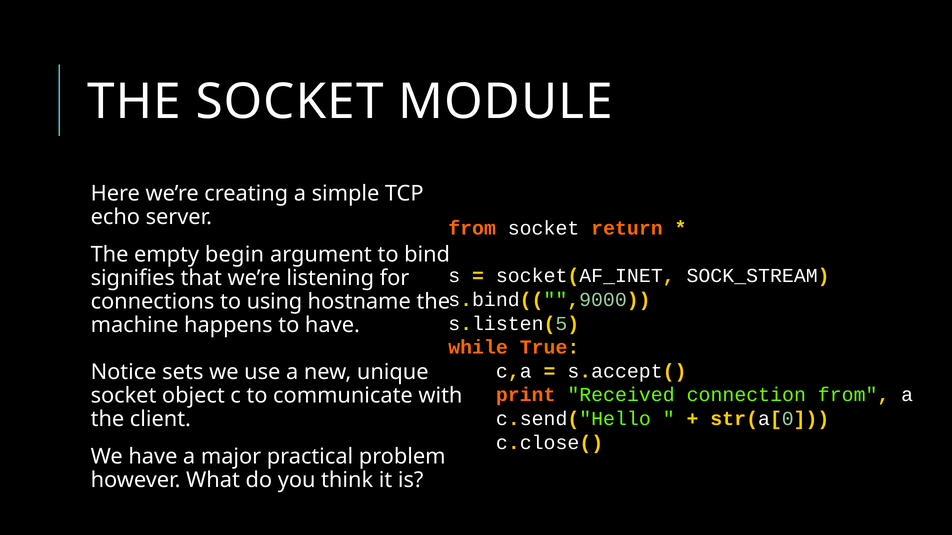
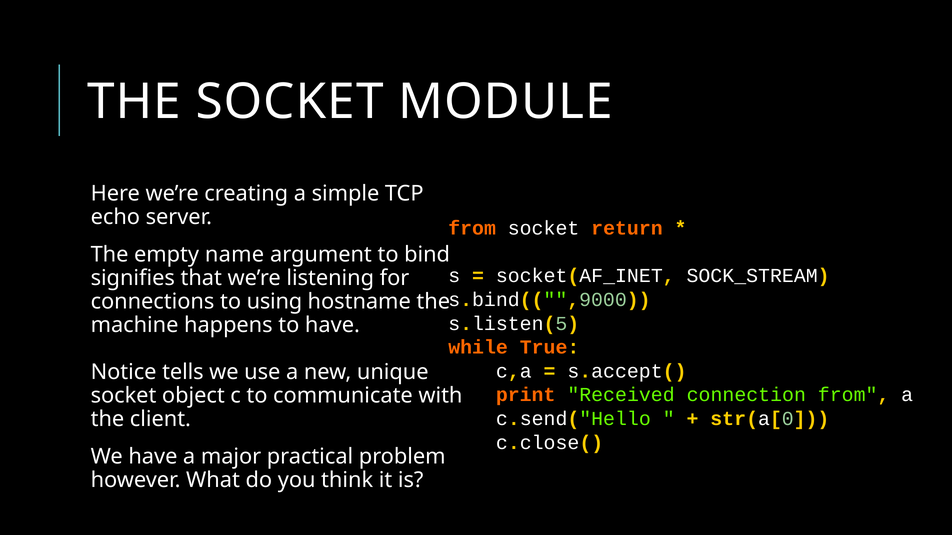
begin: begin -> name
sets: sets -> tells
